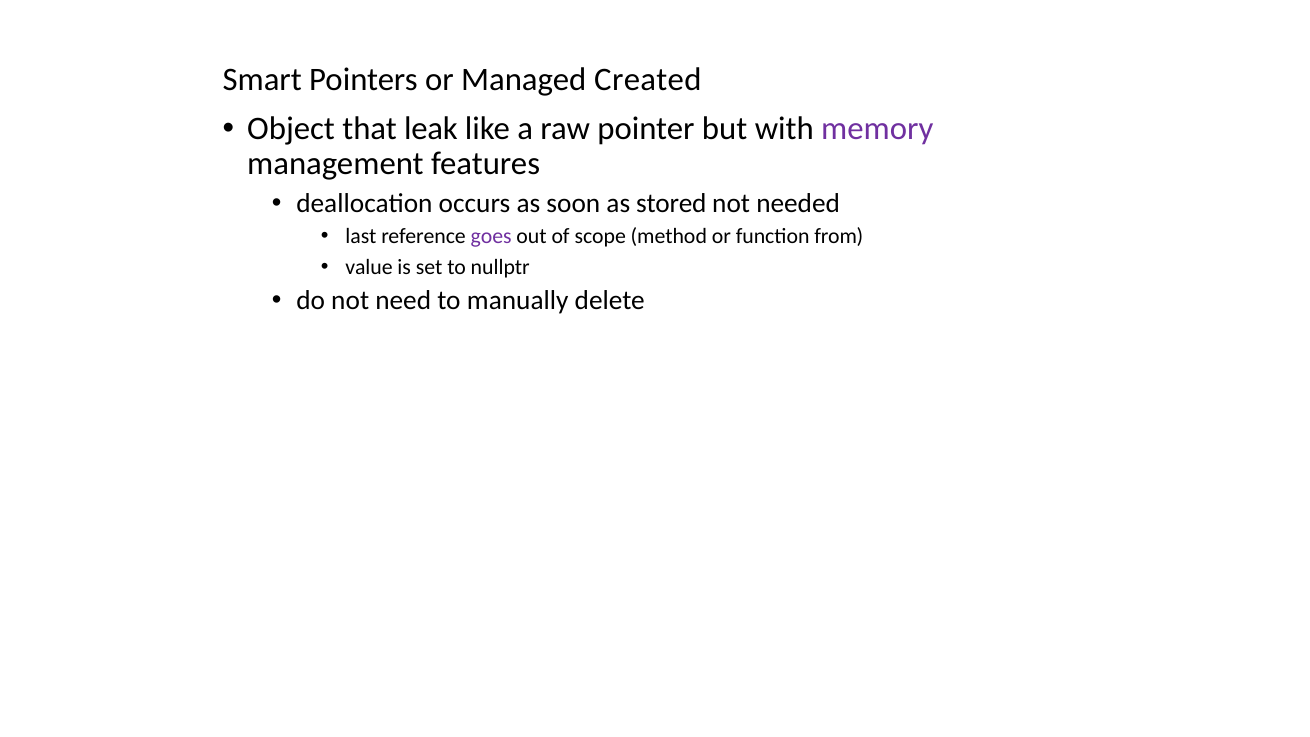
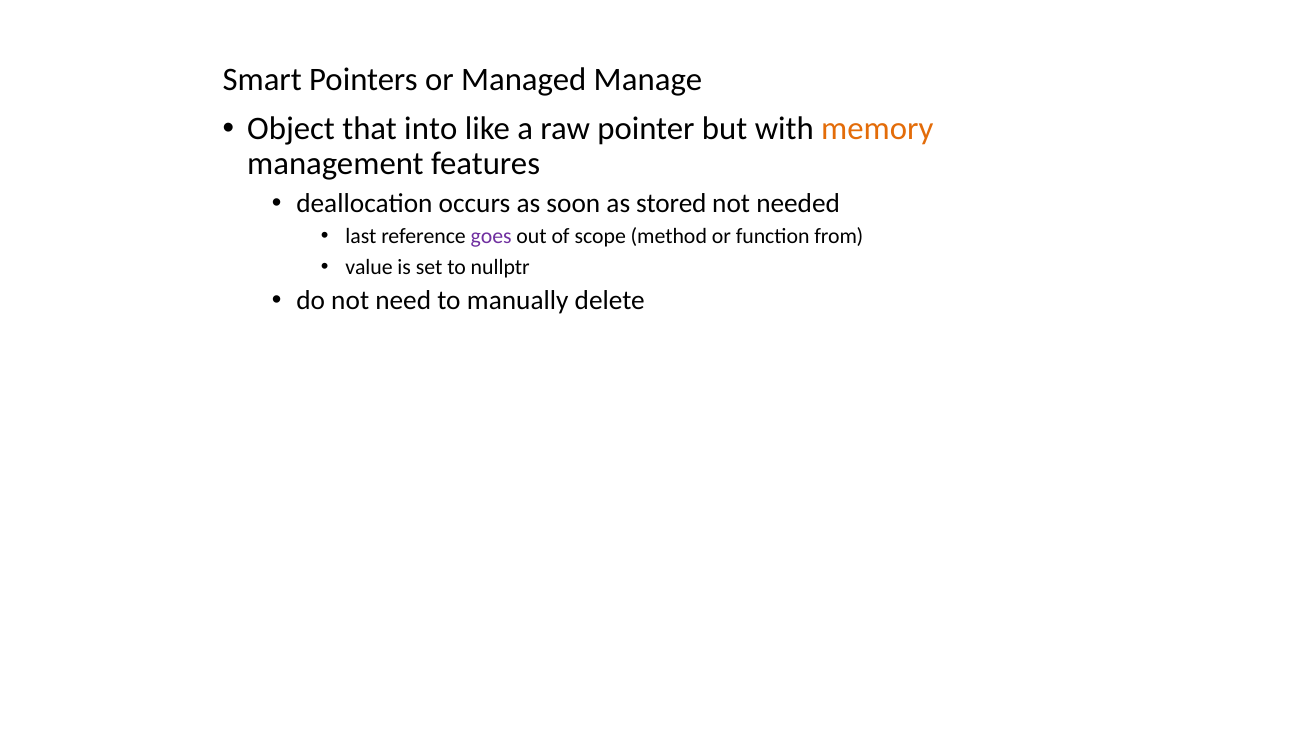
Created: Created -> Manage
leak: leak -> into
memory colour: purple -> orange
